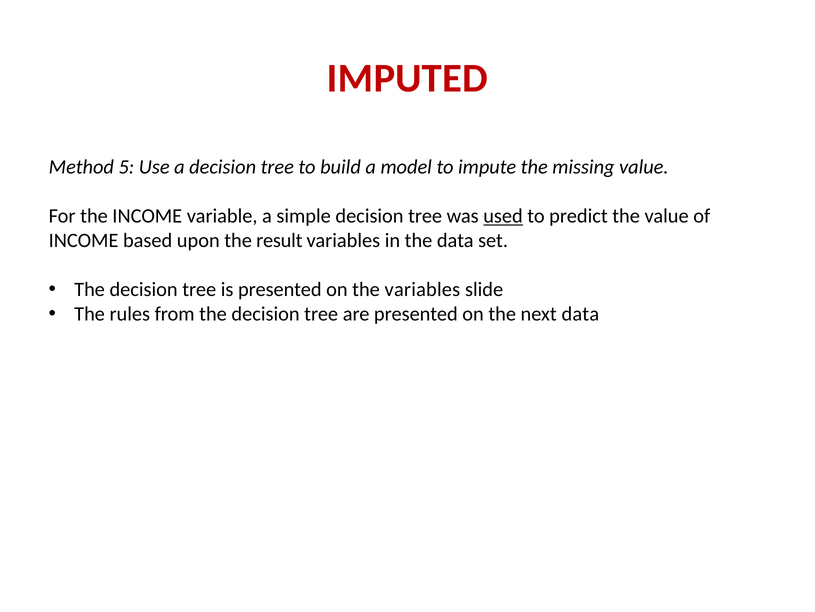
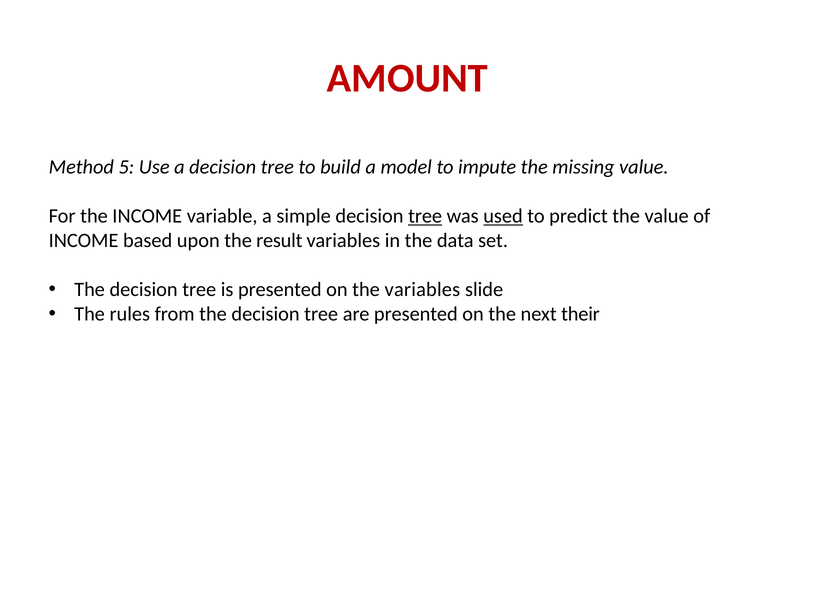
IMPUTED: IMPUTED -> AMOUNT
tree at (425, 216) underline: none -> present
next data: data -> their
